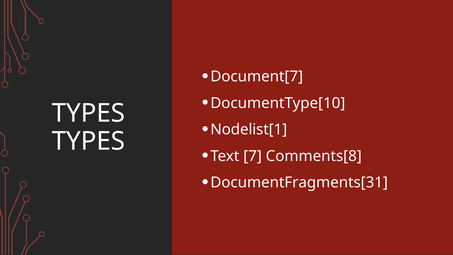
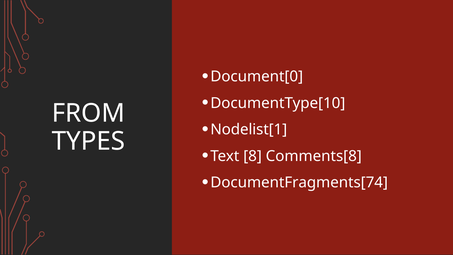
Document[7: Document[7 -> Document[0
TYPES at (88, 113): TYPES -> FROM
7: 7 -> 8
DocumentFragments[31: DocumentFragments[31 -> DocumentFragments[74
